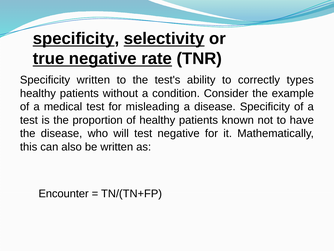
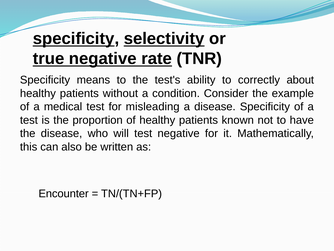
Specificity written: written -> means
types: types -> about
